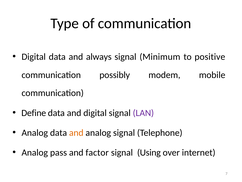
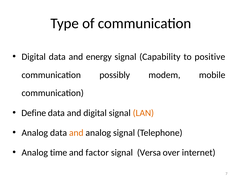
always: always -> energy
Minimum: Minimum -> Capability
LAN colour: purple -> orange
pass: pass -> time
Using: Using -> Versa
